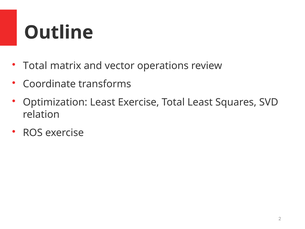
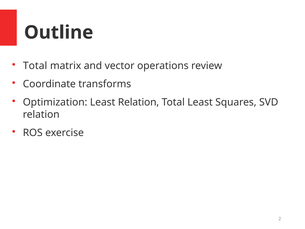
Least Exercise: Exercise -> Relation
